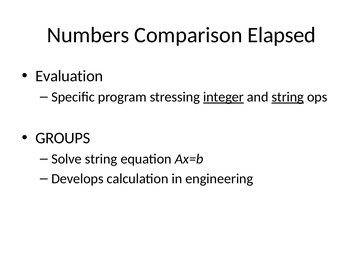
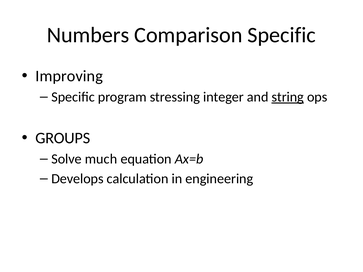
Comparison Elapsed: Elapsed -> Specific
Evaluation: Evaluation -> Improving
integer underline: present -> none
Solve string: string -> much
